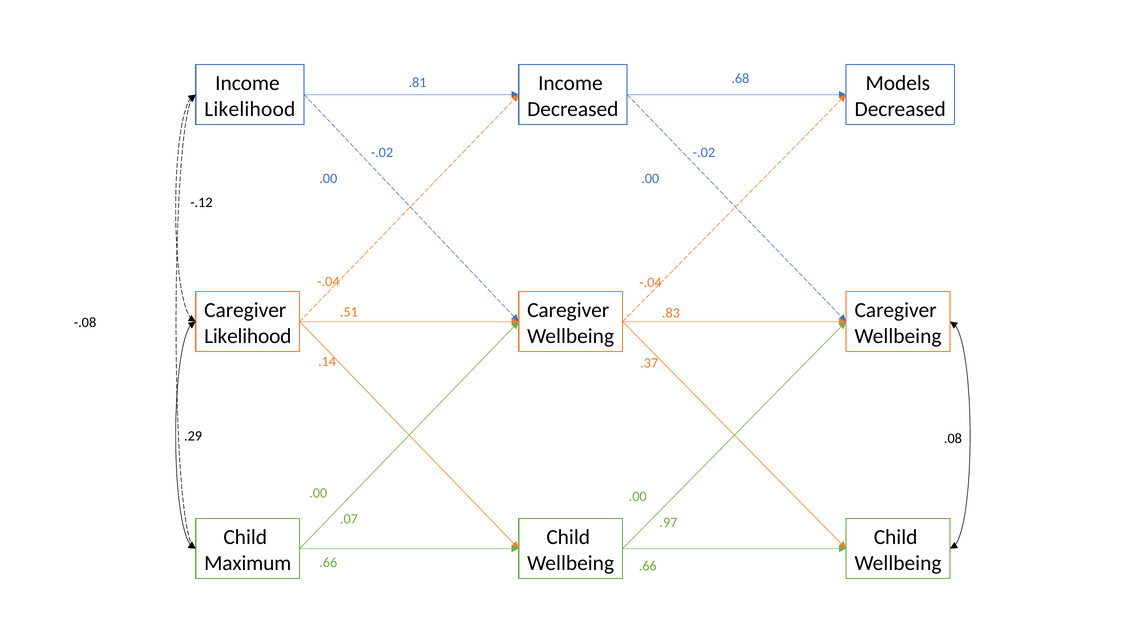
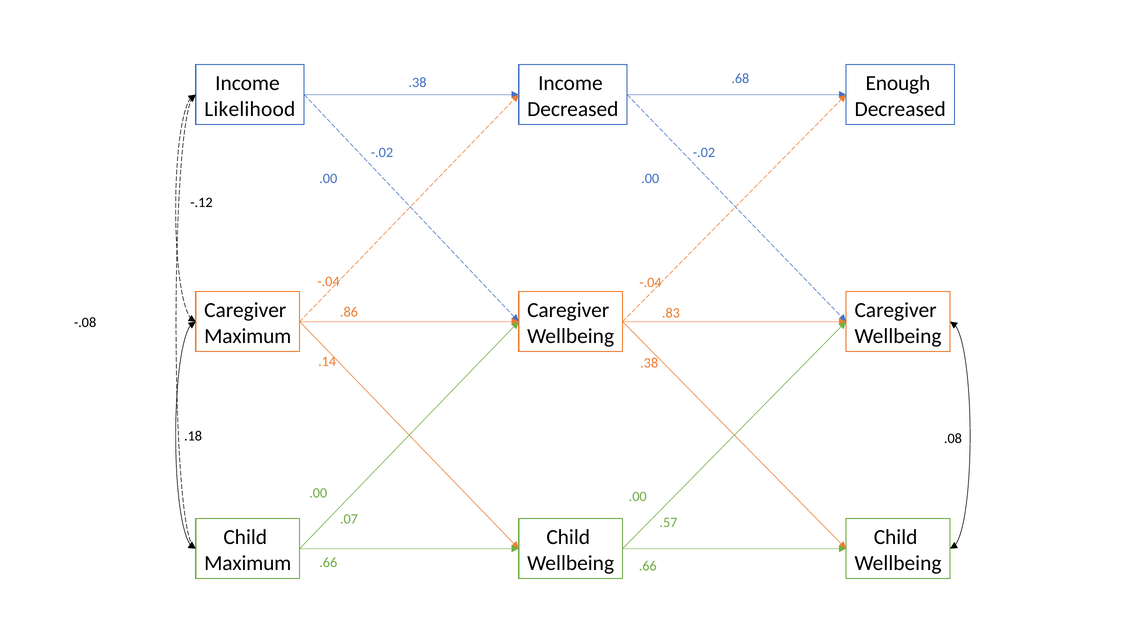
Models: Models -> Enough
.81 at (418, 83): .81 -> .38
.51: .51 -> .86
Likelihood at (248, 336): Likelihood -> Maximum
.37 at (649, 363): .37 -> .38
.29: .29 -> .18
.97: .97 -> .57
